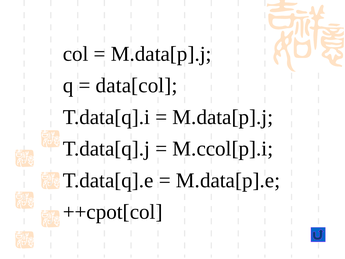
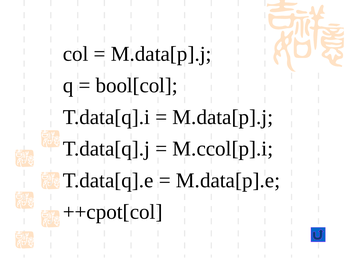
data[col: data[col -> bool[col
